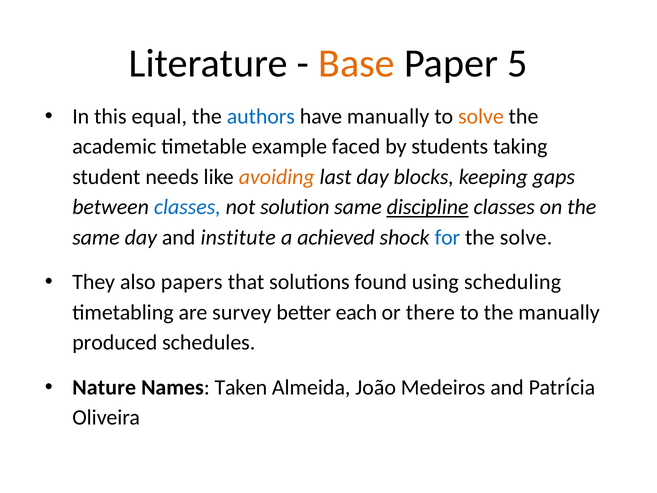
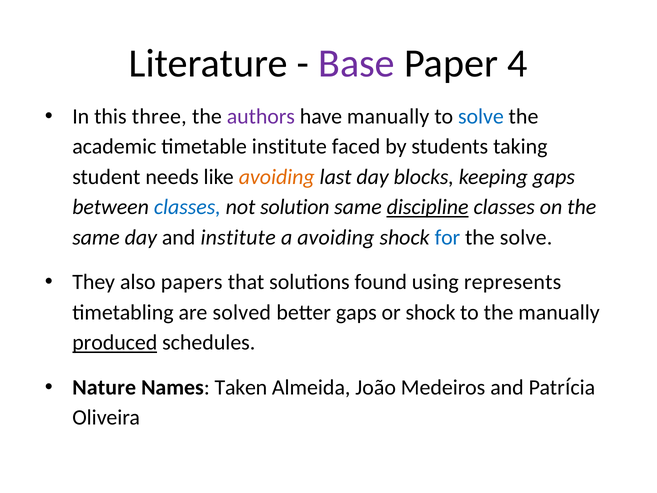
Base colour: orange -> purple
5: 5 -> 4
equal: equal -> three
authors colour: blue -> purple
solve at (481, 116) colour: orange -> blue
timetable example: example -> institute
a achieved: achieved -> avoiding
scheduling: scheduling -> represents
survey: survey -> solved
better each: each -> gaps
or there: there -> shock
produced underline: none -> present
